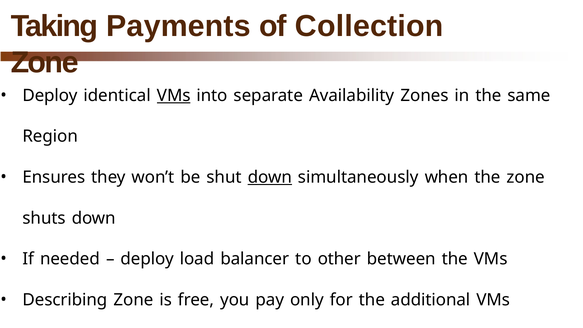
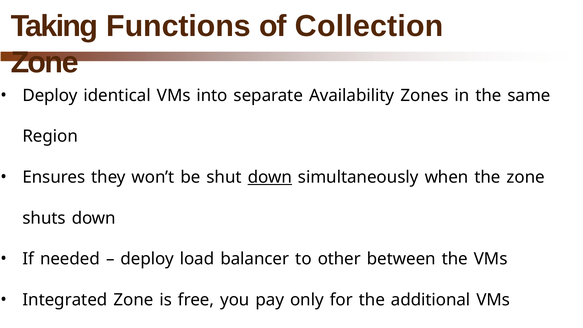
Payments: Payments -> Functions
VMs at (174, 96) underline: present -> none
Describing: Describing -> Integrated
